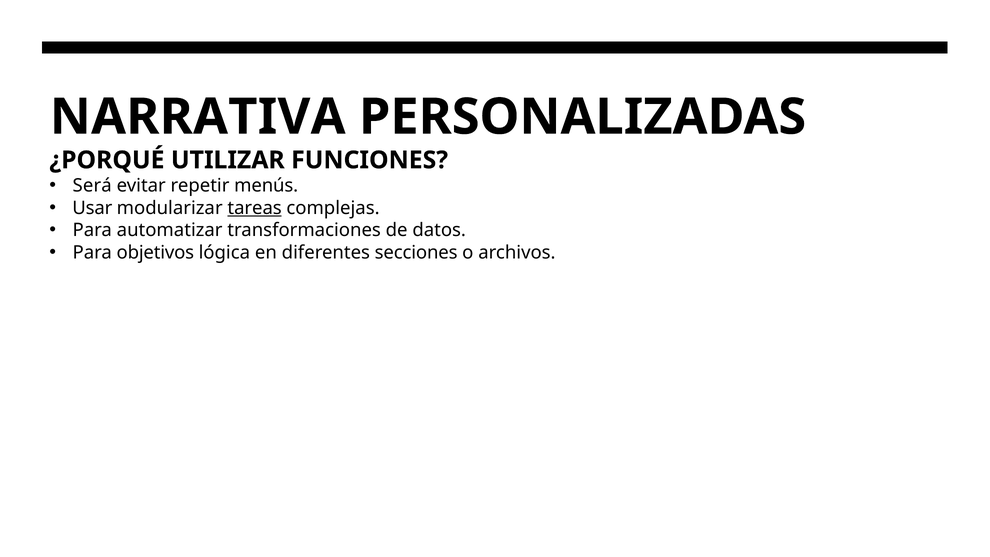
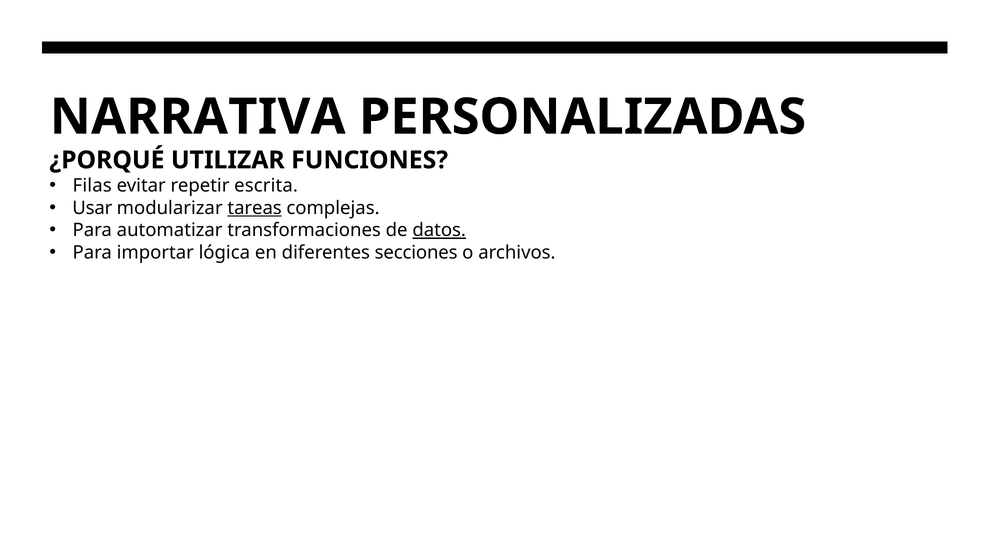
Será: Será -> Filas
menús: menús -> escrita
datos underline: none -> present
objetivos: objetivos -> importar
